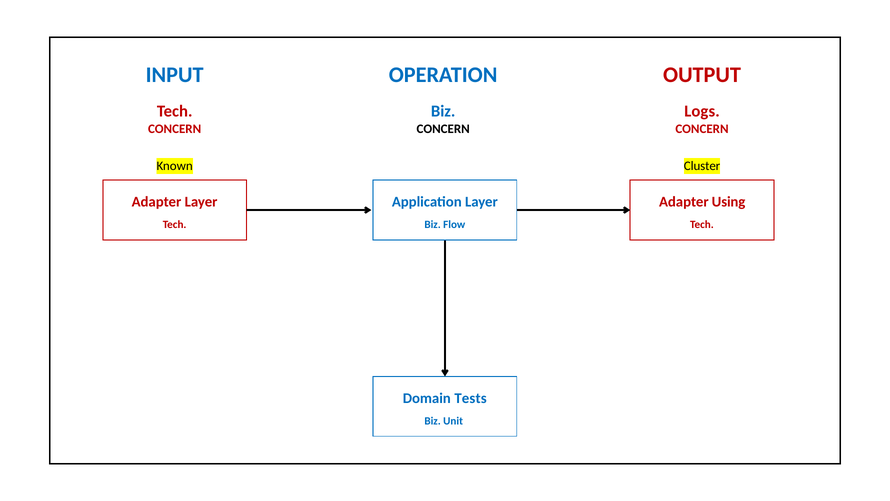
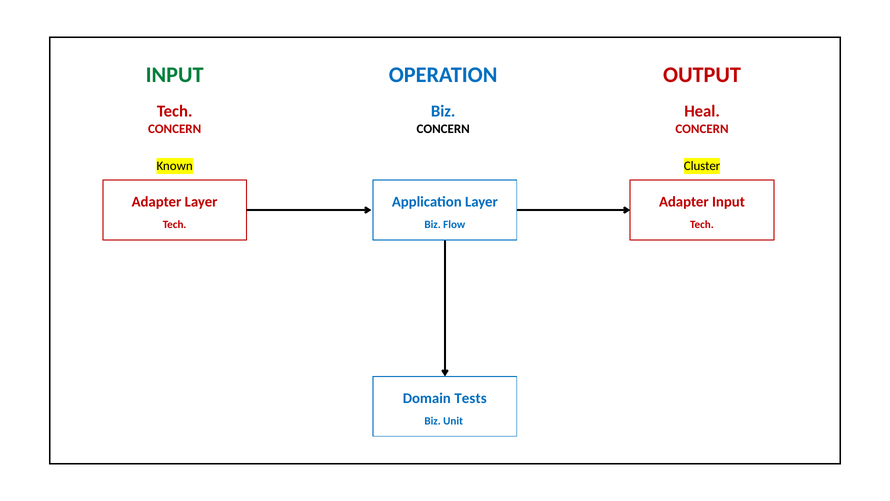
INPUT at (175, 75) colour: blue -> green
Logs: Logs -> Heal
Adapter Using: Using -> Input
